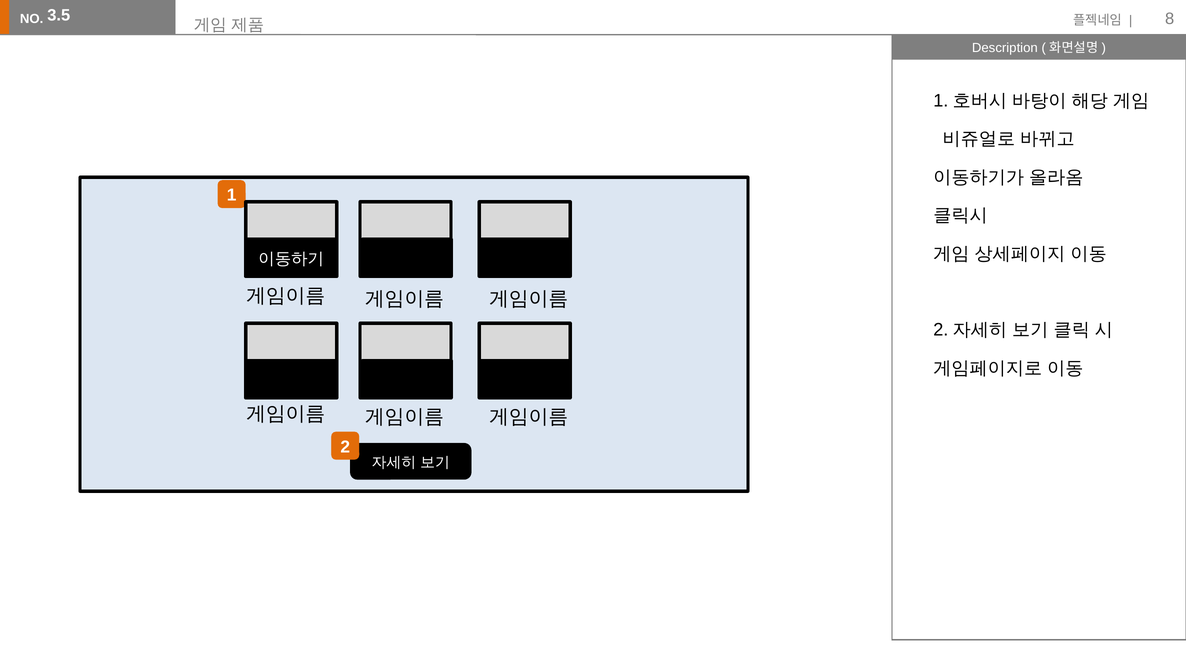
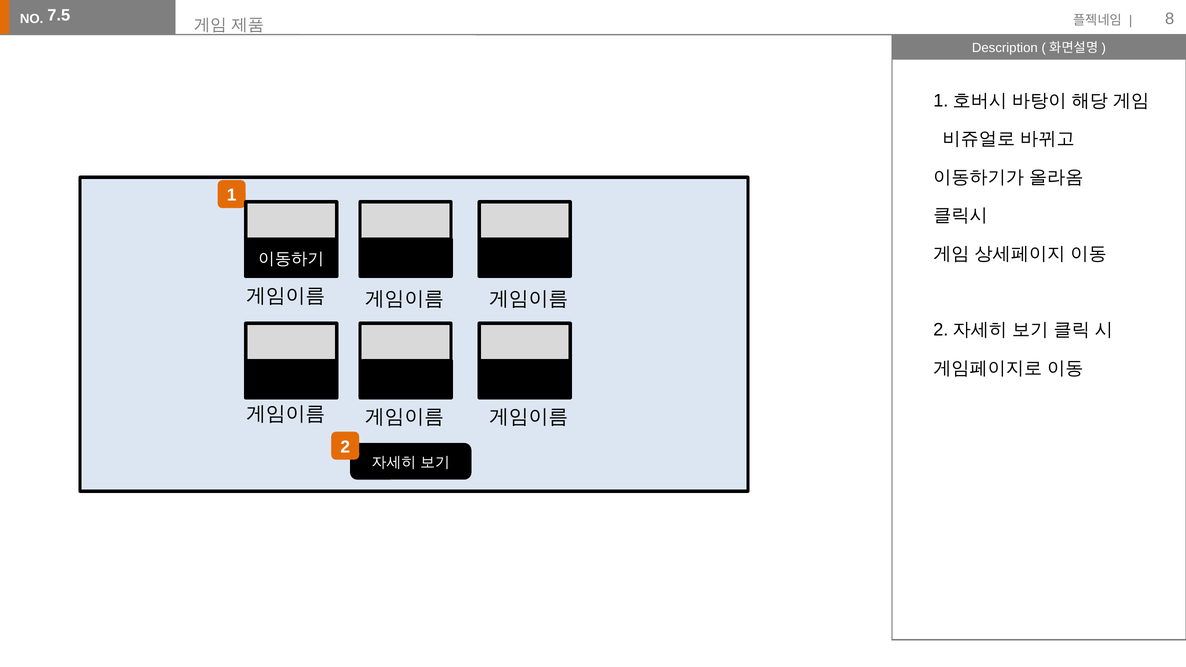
3.5: 3.5 -> 7.5
